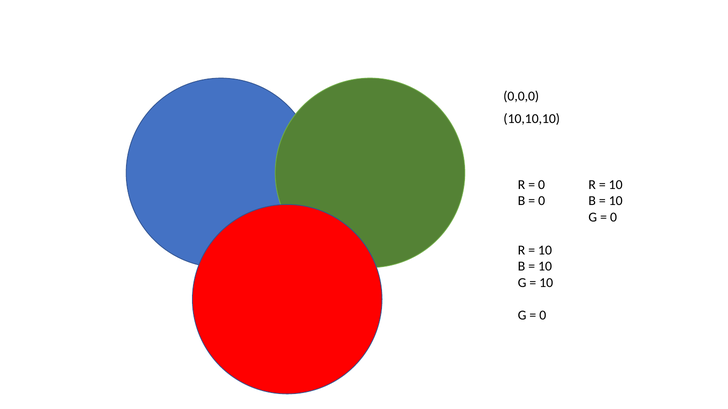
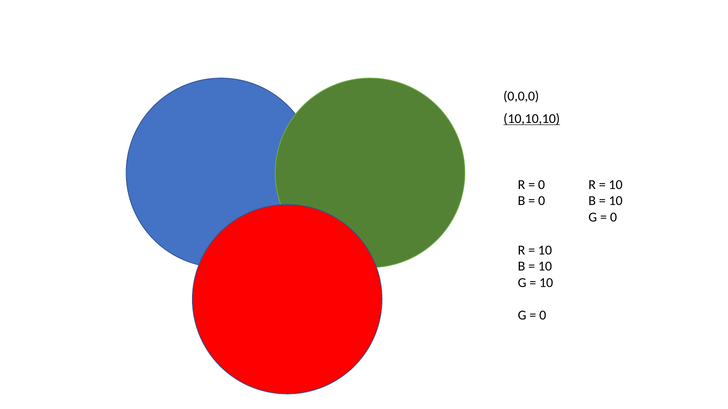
10,10,10 underline: none -> present
